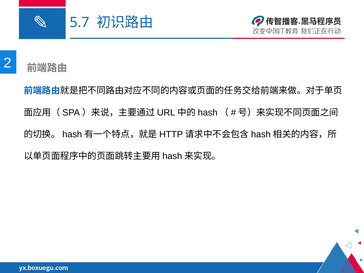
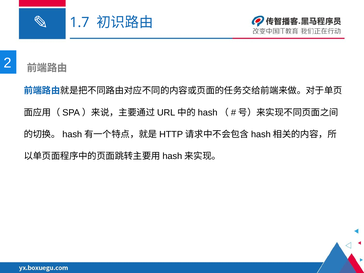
5.7: 5.7 -> 1.7
